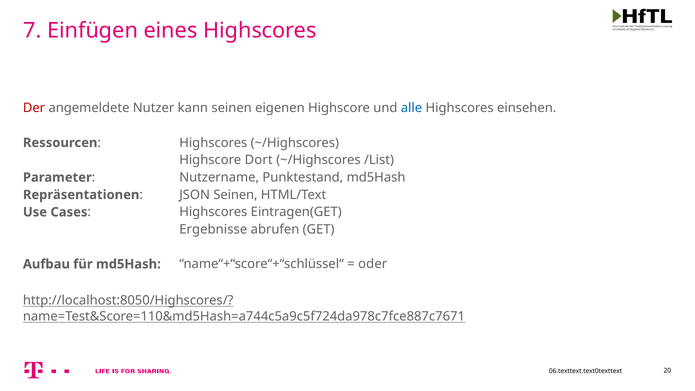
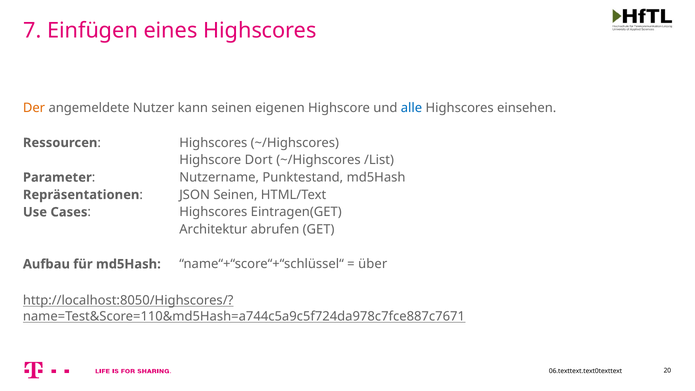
Der colour: red -> orange
Ergebnisse: Ergebnisse -> Architektur
oder: oder -> über
